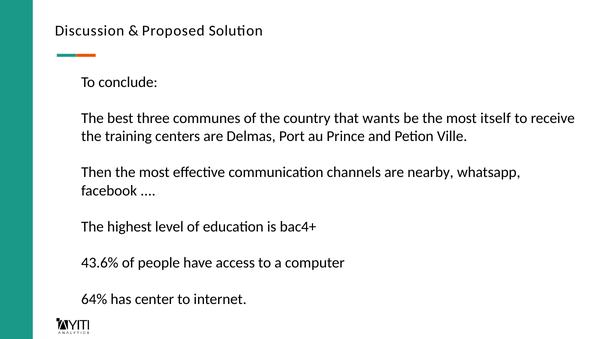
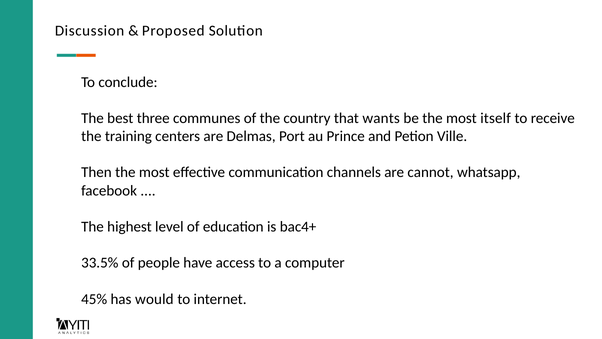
nearby: nearby -> cannot
43.6%: 43.6% -> 33.5%
64%: 64% -> 45%
center: center -> would
